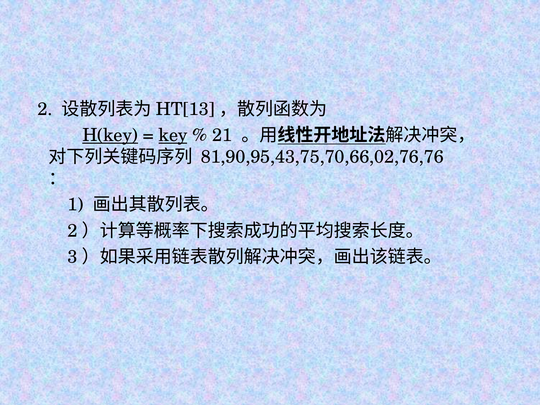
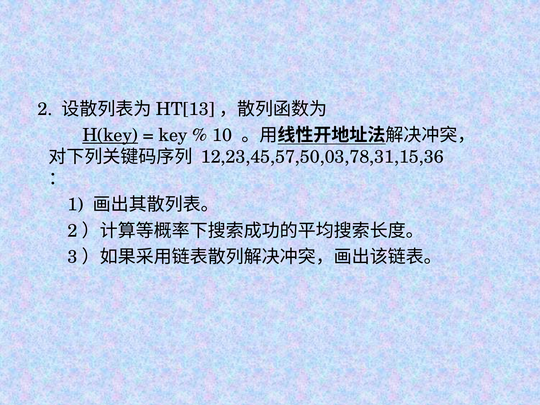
key underline: present -> none
21: 21 -> 10
81,90,95,43,75,70,66,02,76,76: 81,90,95,43,75,70,66,02,76,76 -> 12,23,45,57,50,03,78,31,15,36
